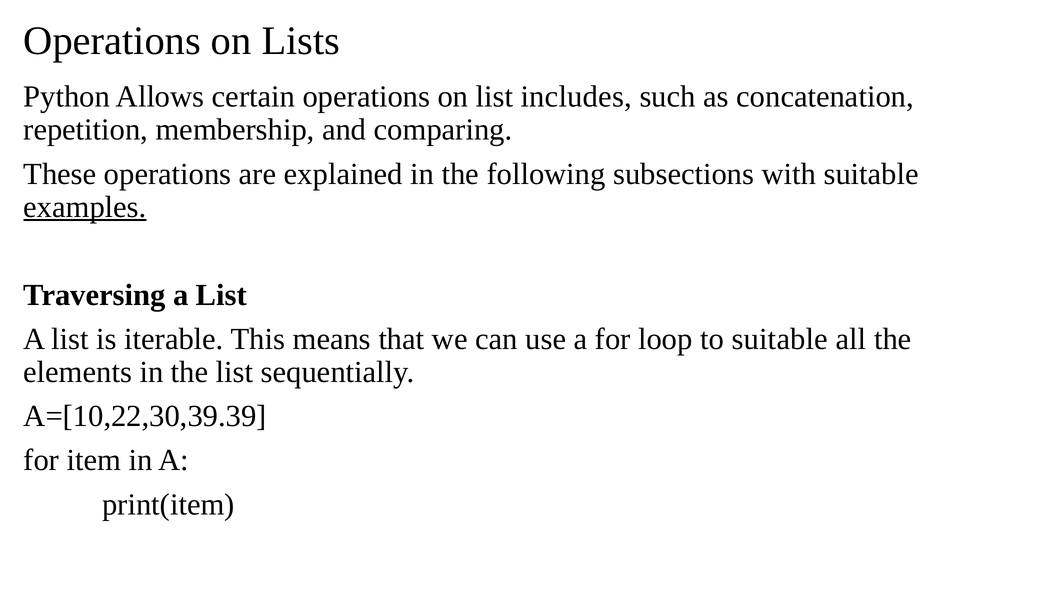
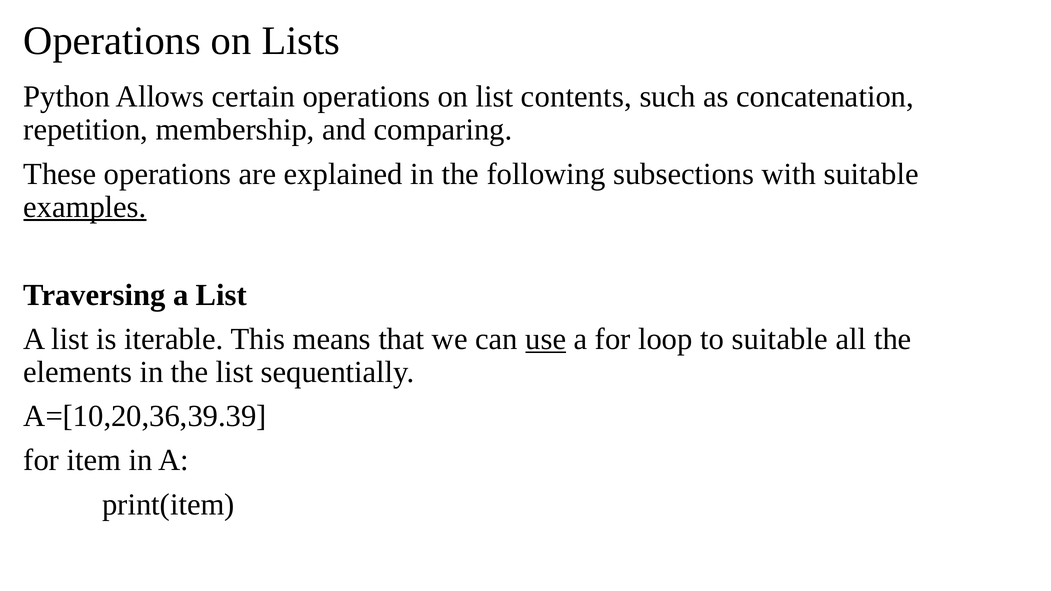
includes: includes -> contents
use underline: none -> present
A=[10,22,30,39.39: A=[10,22,30,39.39 -> A=[10,20,36,39.39
